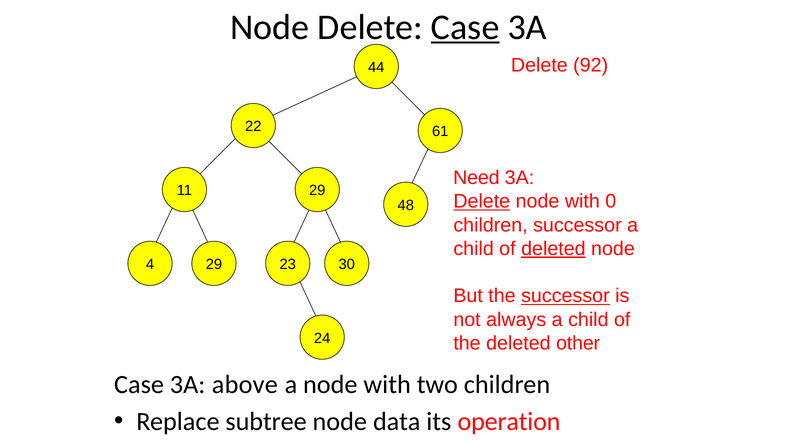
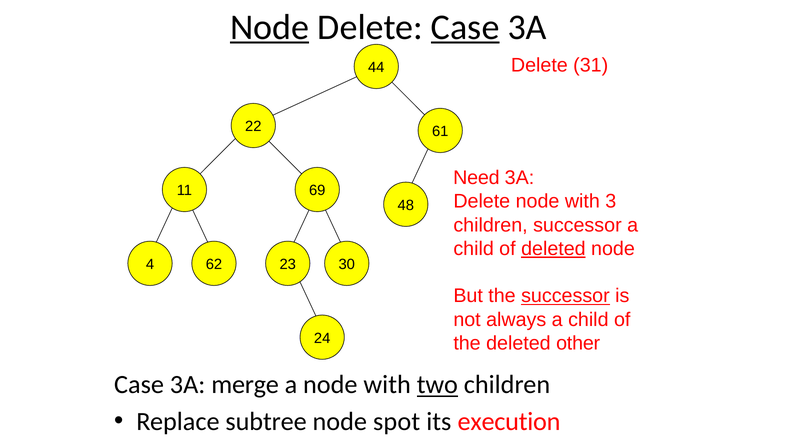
Node at (270, 27) underline: none -> present
92: 92 -> 31
11 29: 29 -> 69
Delete at (482, 201) underline: present -> none
0: 0 -> 3
4 29: 29 -> 62
above: above -> merge
two underline: none -> present
data: data -> spot
operation: operation -> execution
